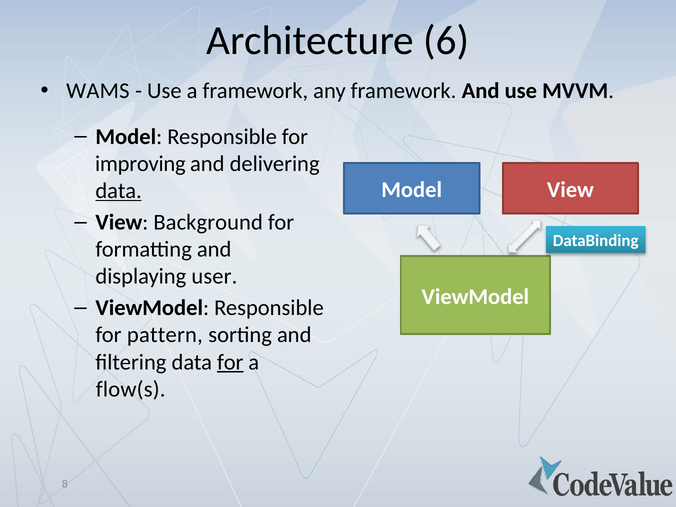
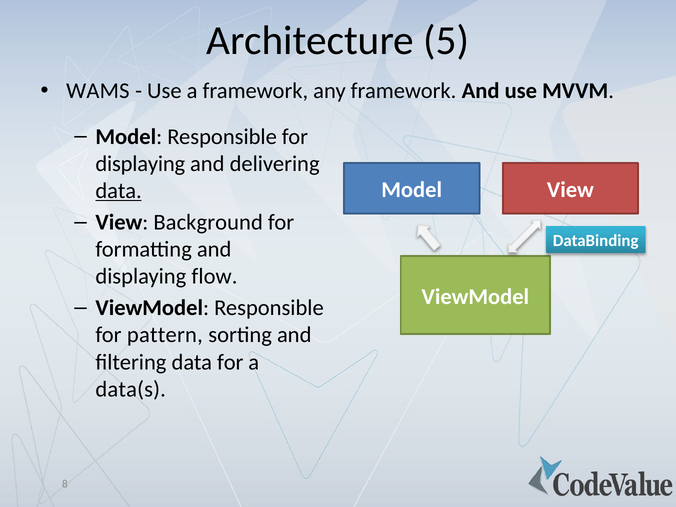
6: 6 -> 5
improving at (140, 164): improving -> displaying
user: user -> flow
for at (230, 362) underline: present -> none
flow(s: flow(s -> data(s
